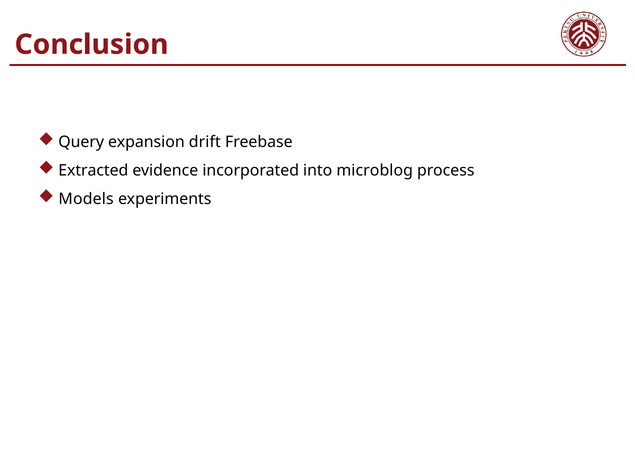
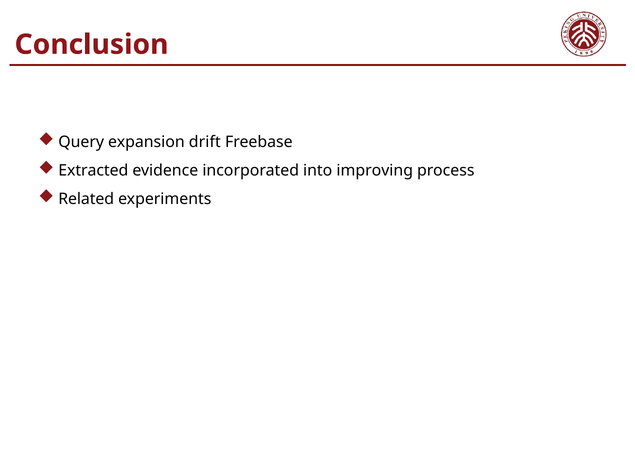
microblog: microblog -> improving
Models: Models -> Related
